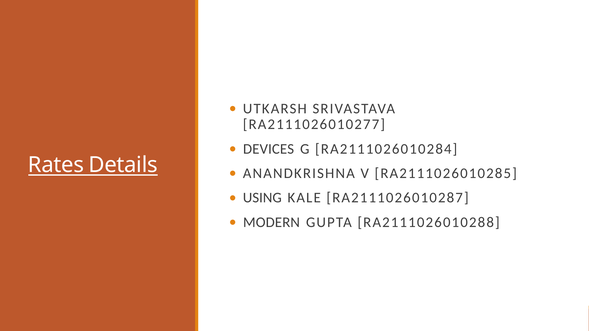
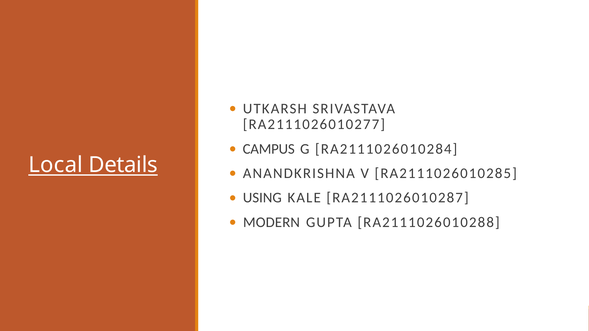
DEVICES: DEVICES -> CAMPUS
Rates: Rates -> Local
